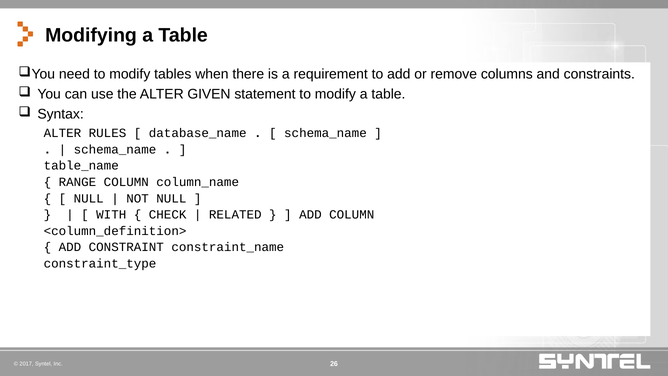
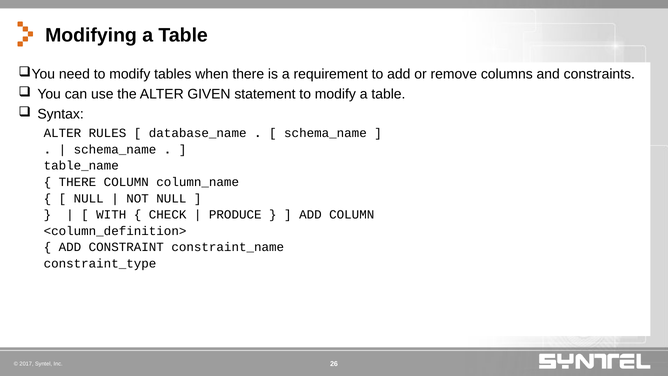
RANGE at (77, 182): RANGE -> THERE
RELATED: RELATED -> PRODUCE
